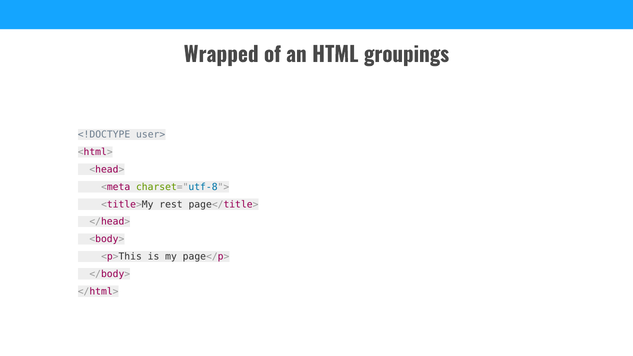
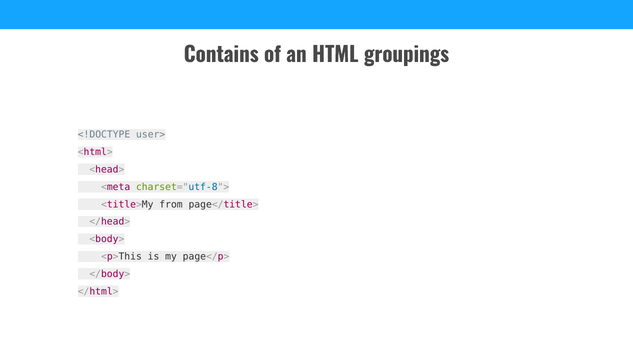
Wrapped: Wrapped -> Contains
rest: rest -> from
